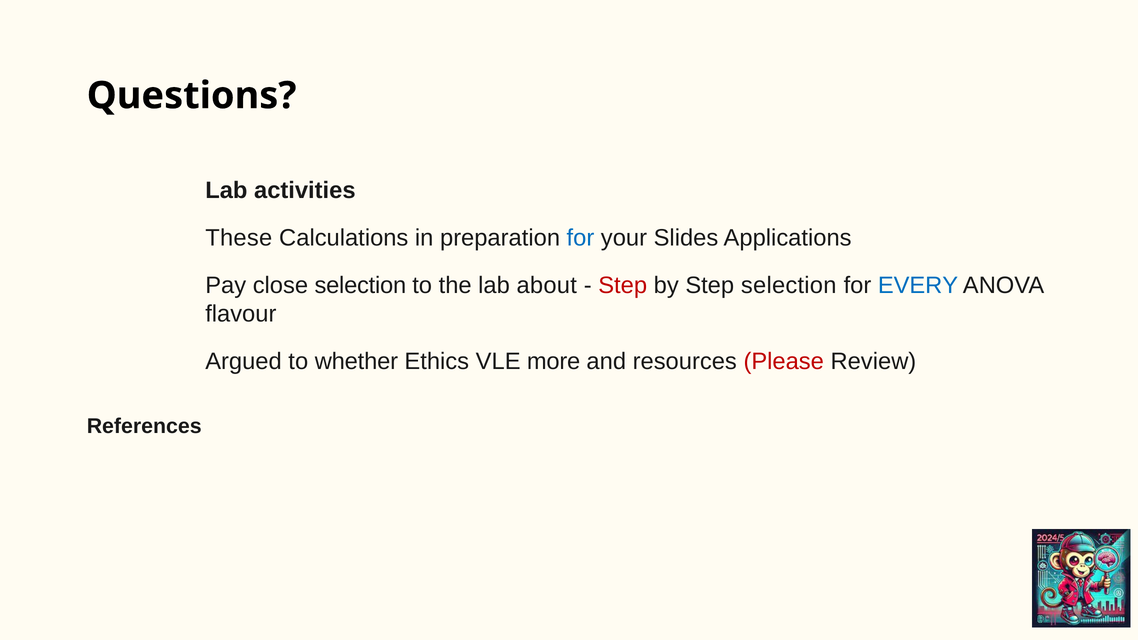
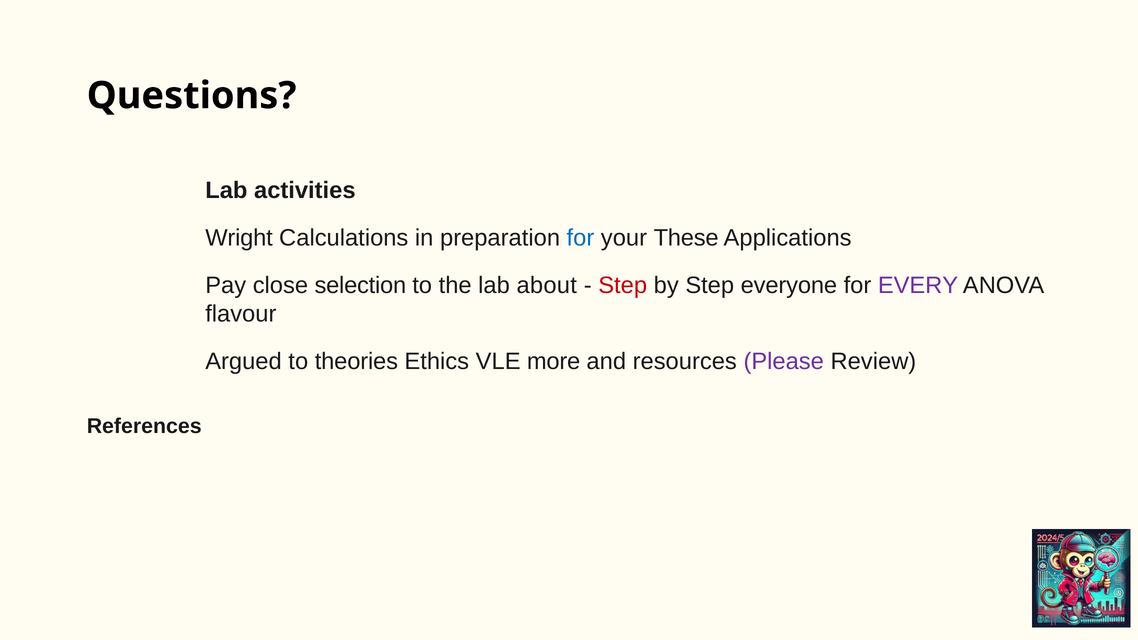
These: These -> Wright
Slides: Slides -> These
Step selection: selection -> everyone
EVERY colour: blue -> purple
whether: whether -> theories
Please colour: red -> purple
